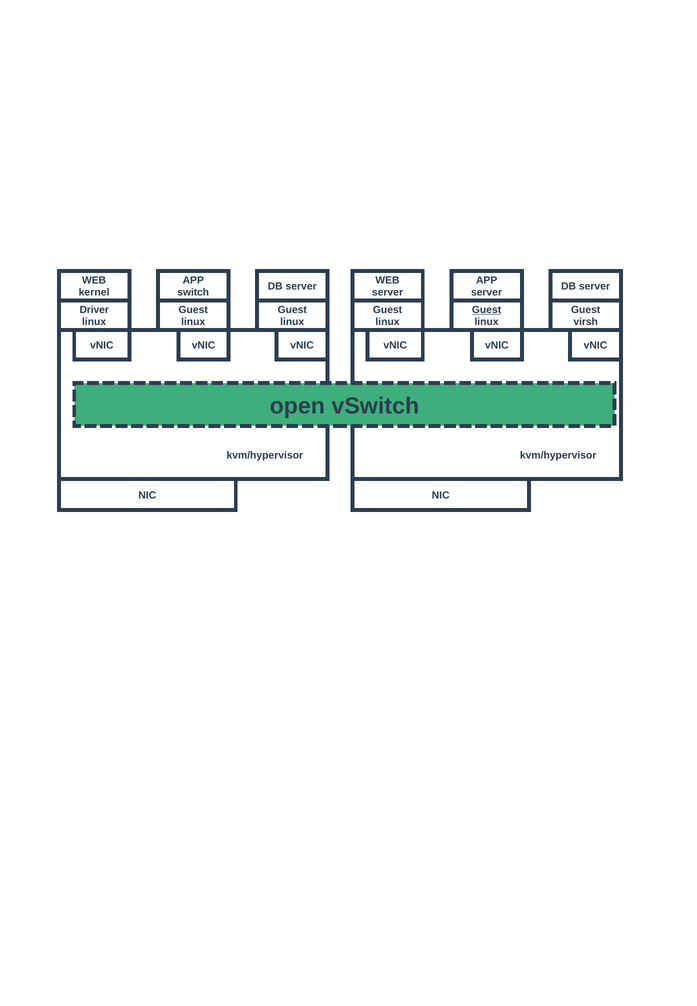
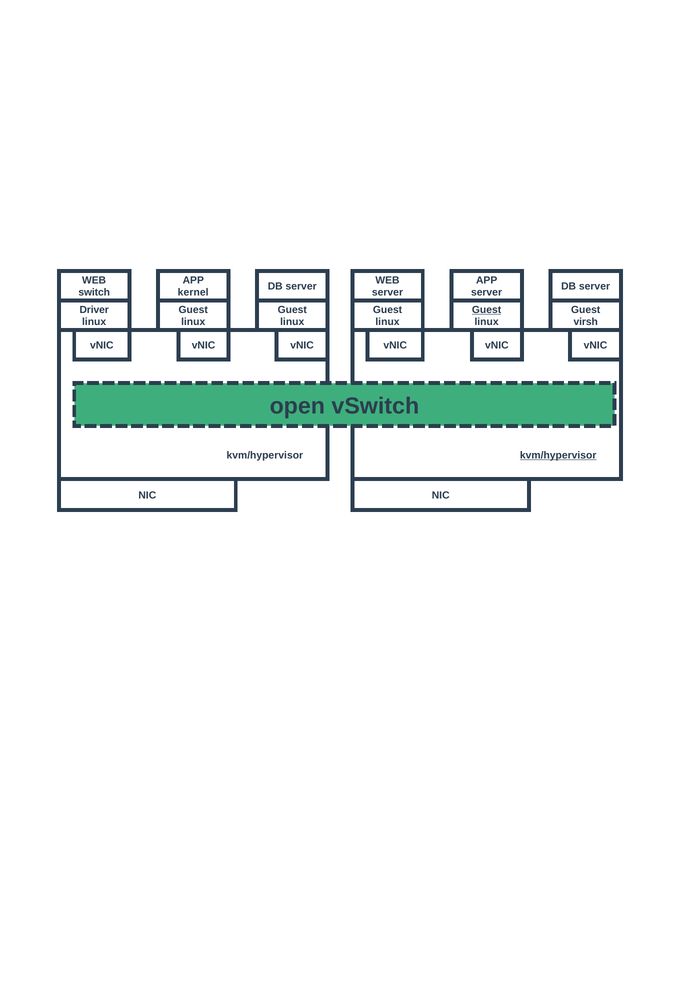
kernel: kernel -> switch
switch: switch -> kernel
kvm/hypervisor at (558, 456) underline: none -> present
